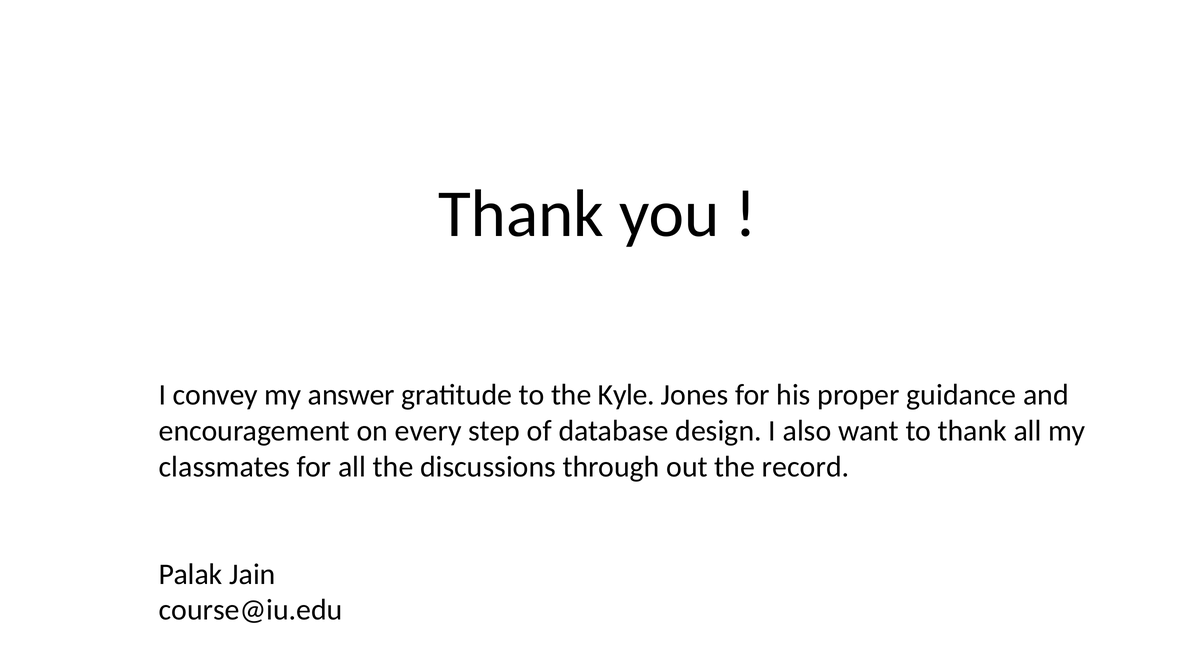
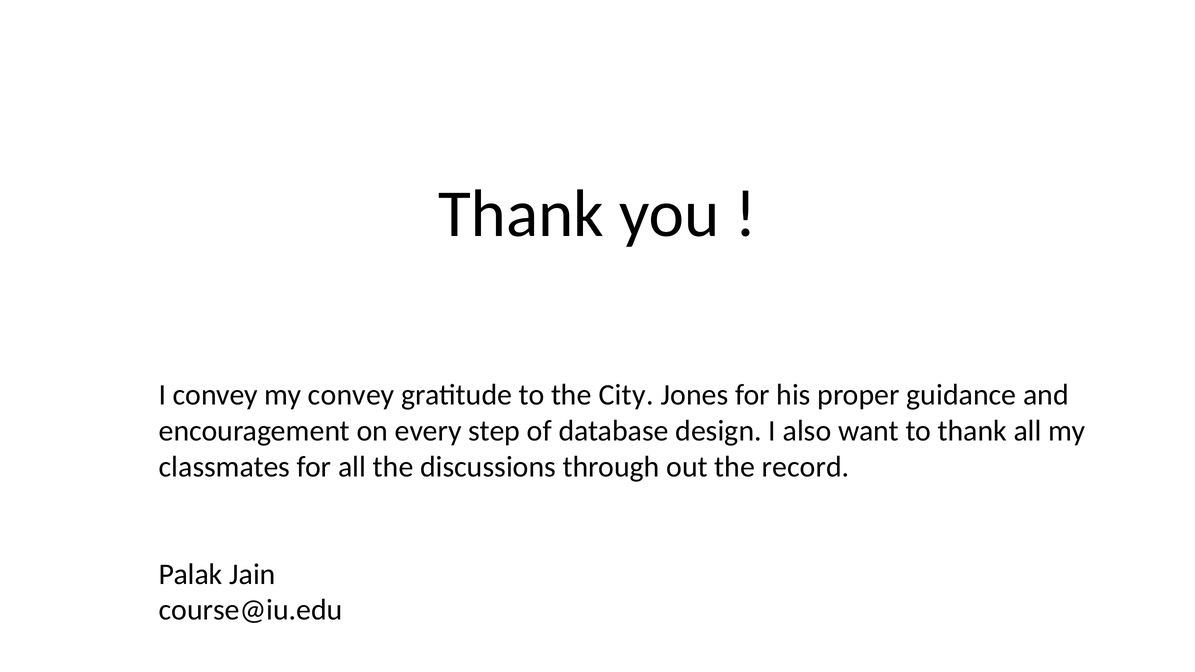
my answer: answer -> convey
Kyle: Kyle -> City
